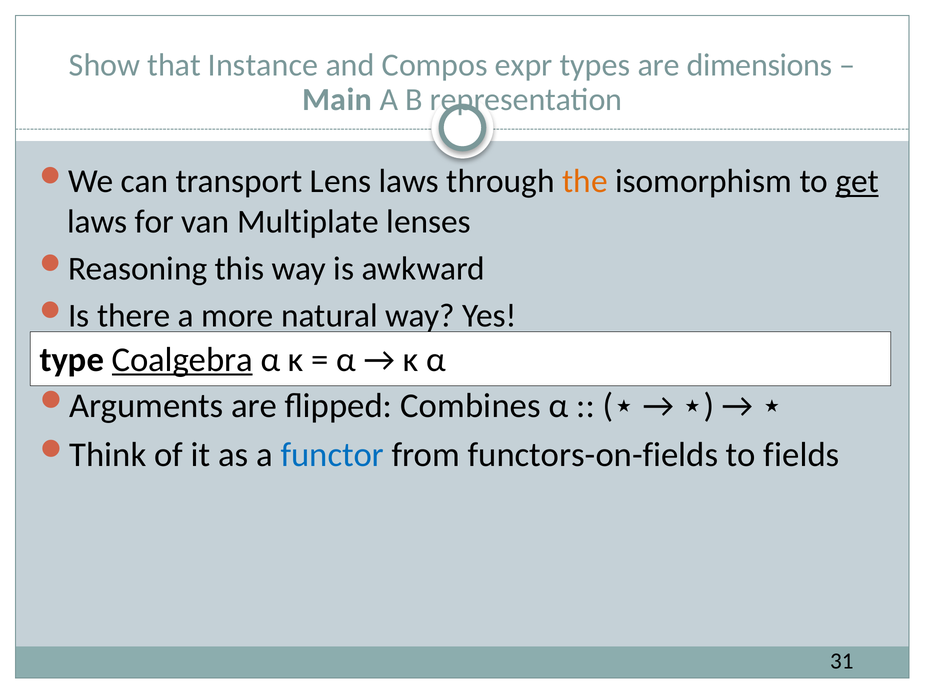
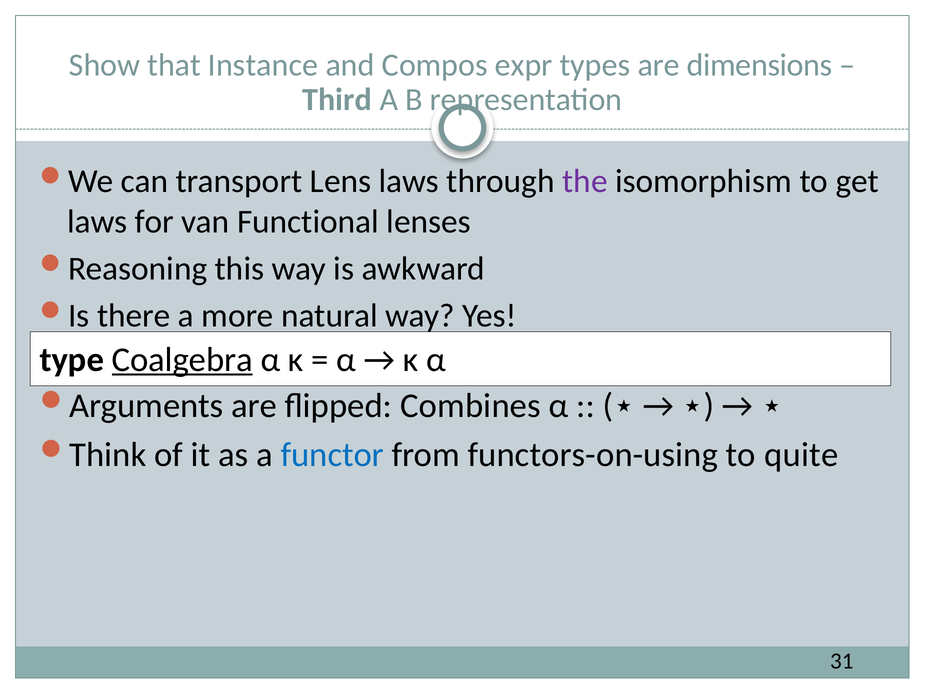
Main: Main -> Third
the colour: orange -> purple
get underline: present -> none
Multiplate: Multiplate -> Functional
functors-on-fields: functors-on-fields -> functors-on-using
fields: fields -> quite
